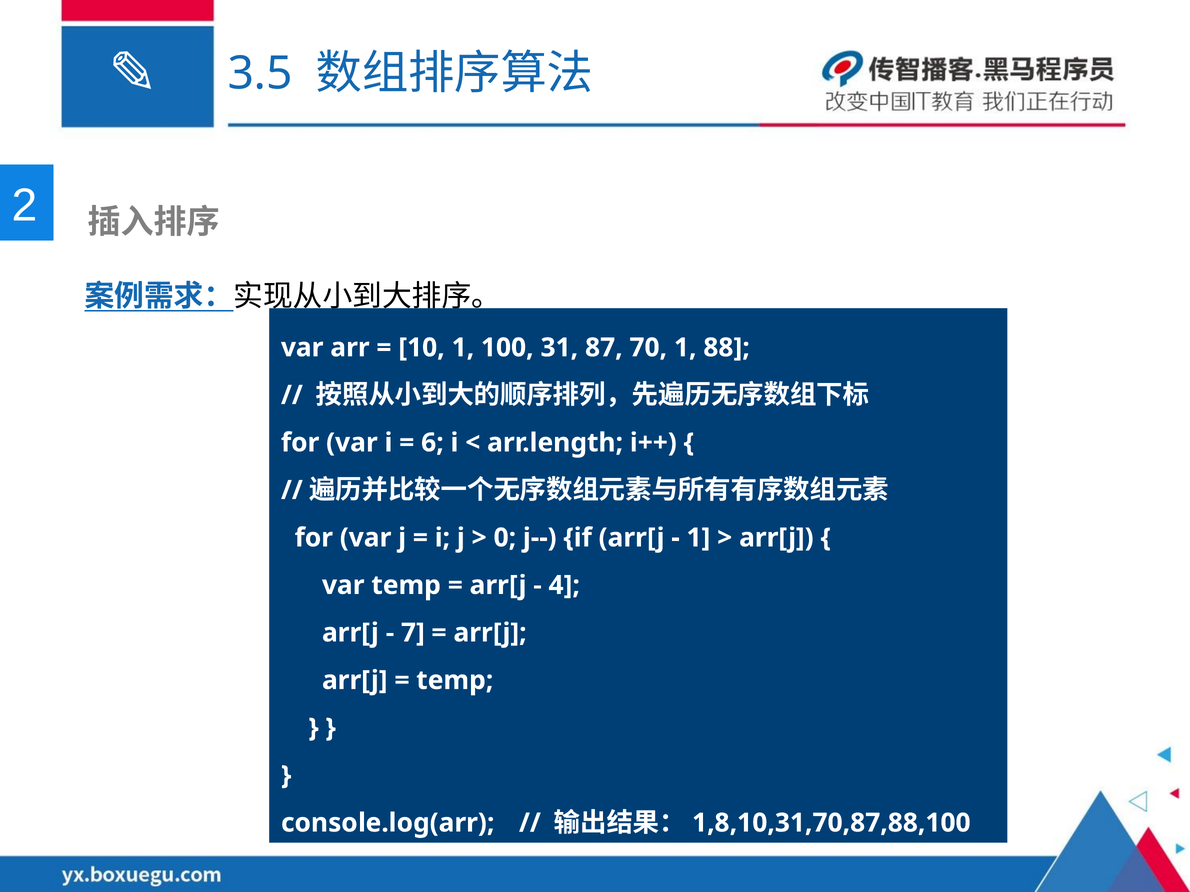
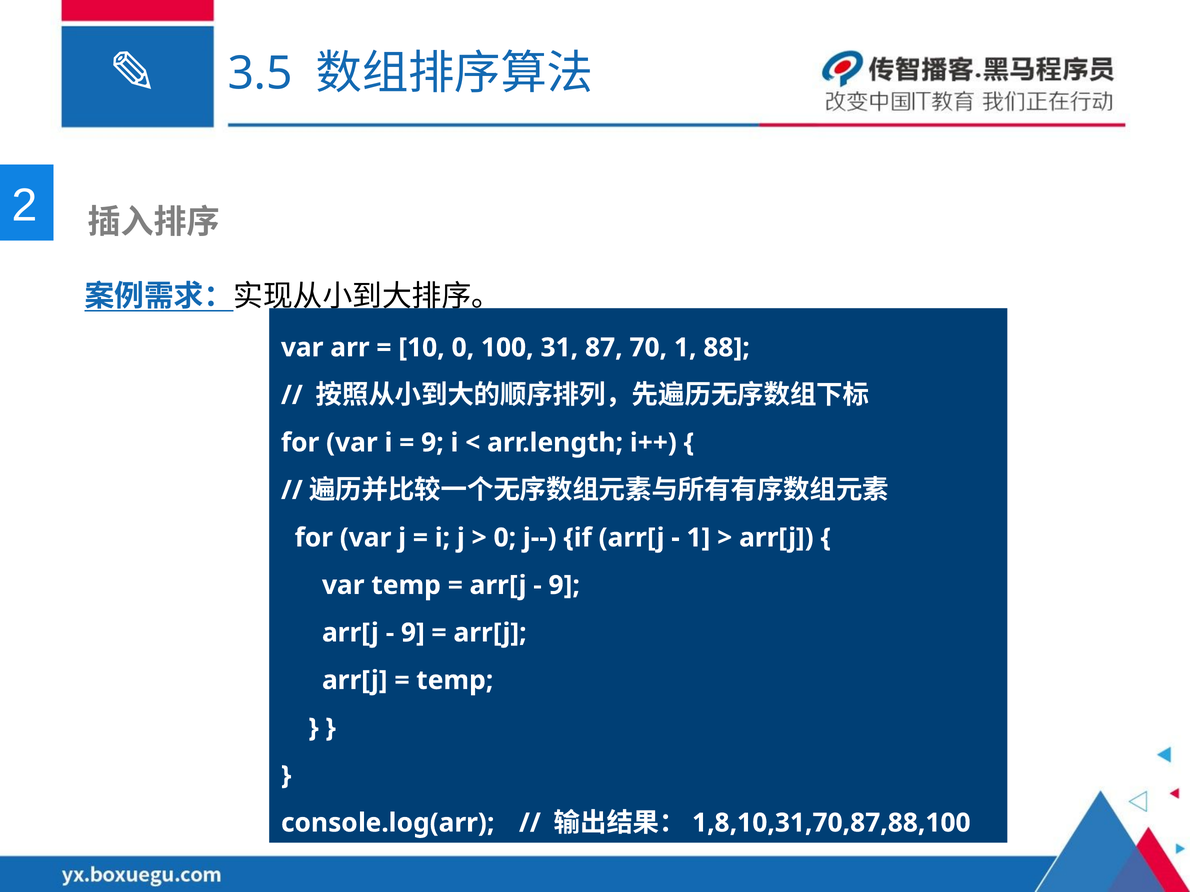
10 1: 1 -> 0
6 at (432, 443): 6 -> 9
4 at (564, 586): 4 -> 9
7 at (413, 633): 7 -> 9
